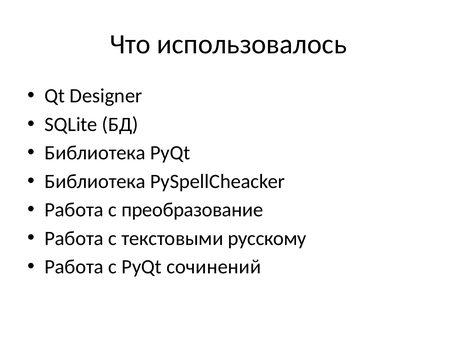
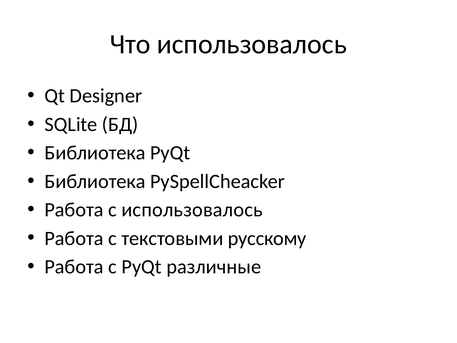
с преобразование: преобразование -> использовалось
сочинений: сочинений -> различные
